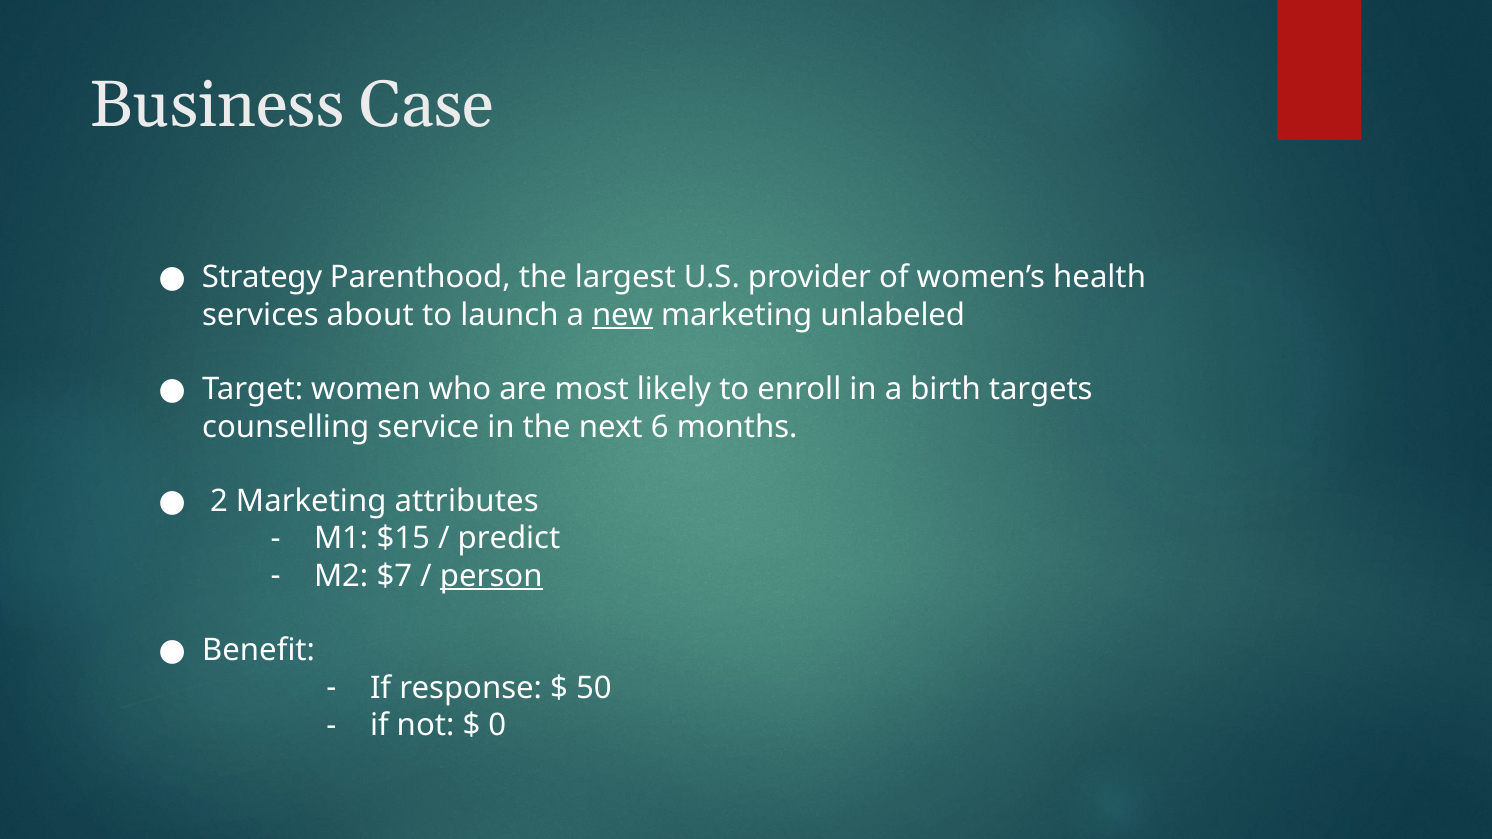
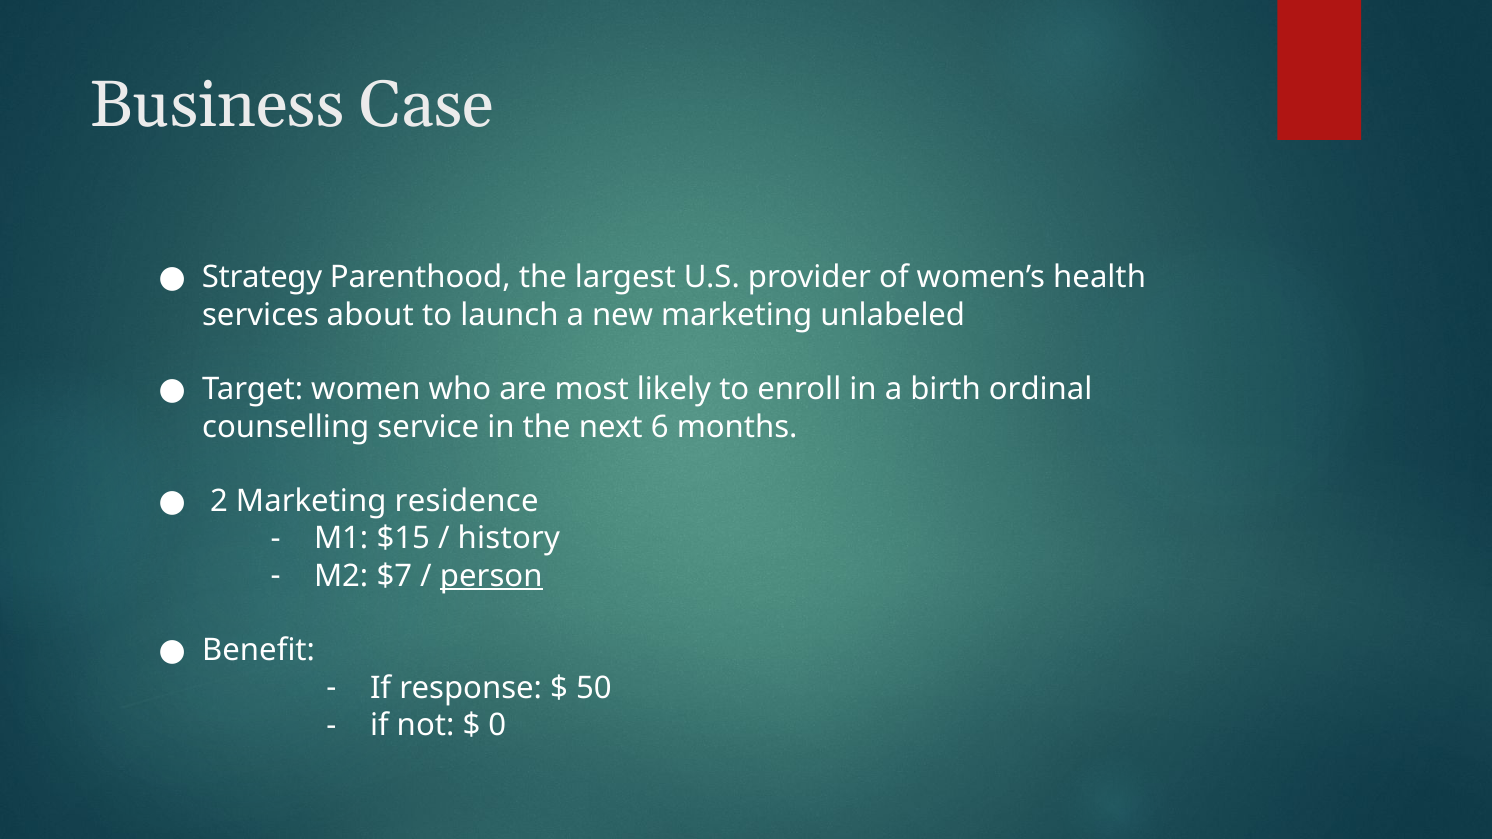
new underline: present -> none
targets: targets -> ordinal
attributes: attributes -> residence
predict: predict -> history
